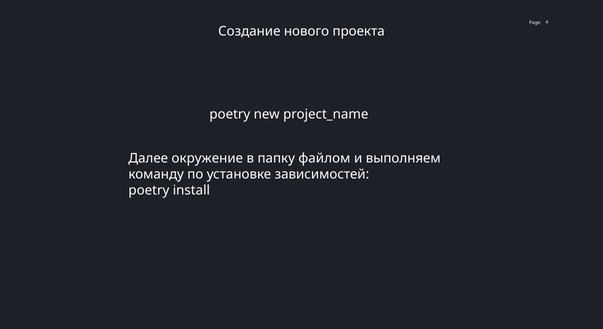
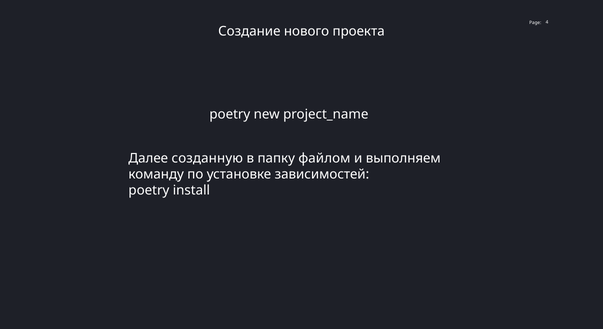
окружение: окружение -> созданную
